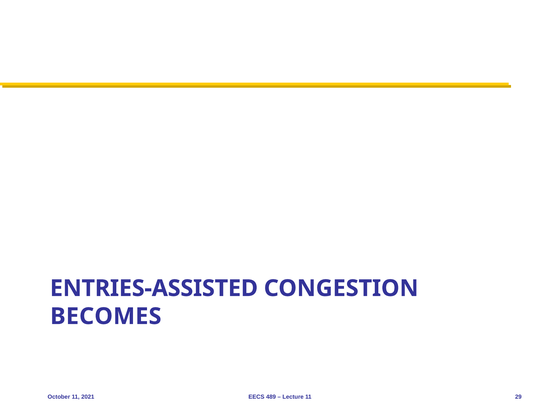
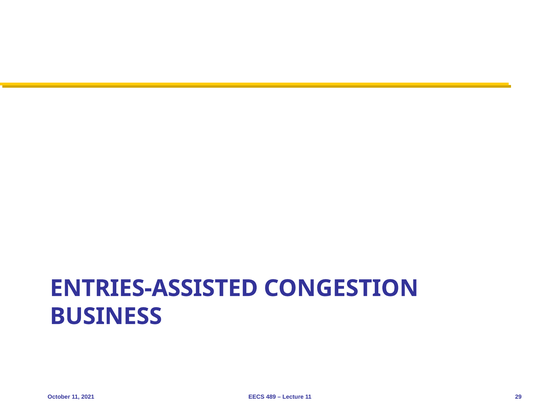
BECOMES: BECOMES -> BUSINESS
